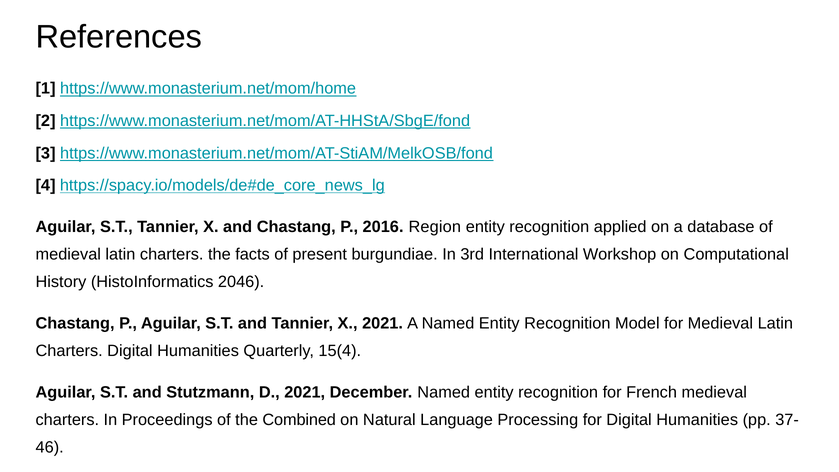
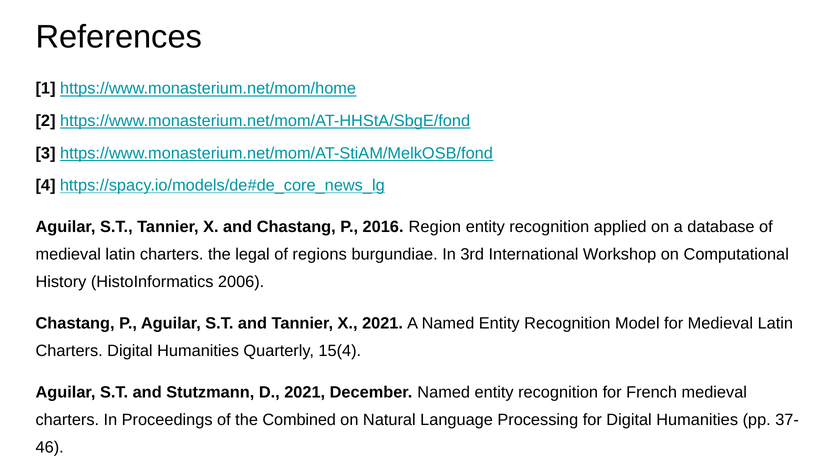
facts: facts -> legal
present: present -> regions
2046: 2046 -> 2006
